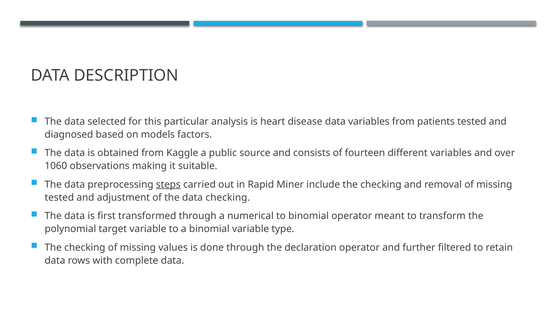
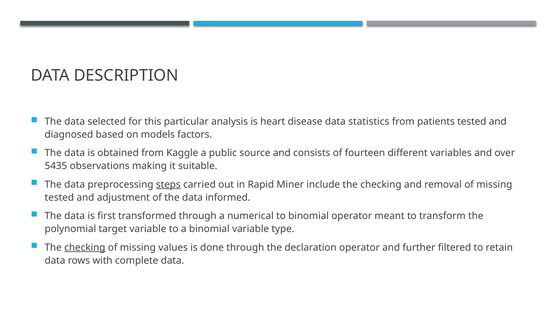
data variables: variables -> statistics
1060: 1060 -> 5435
data checking: checking -> informed
checking at (85, 247) underline: none -> present
